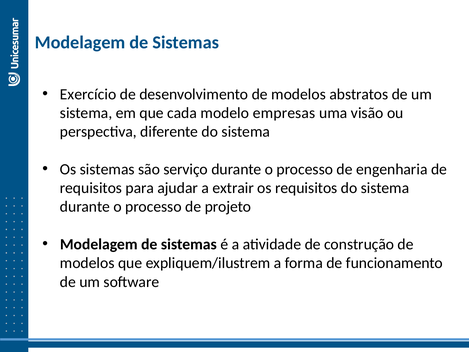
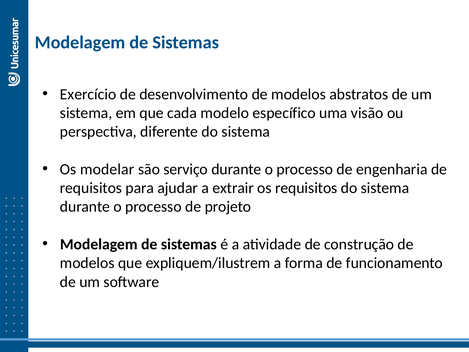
empresas: empresas -> específico
Os sistemas: sistemas -> modelar
